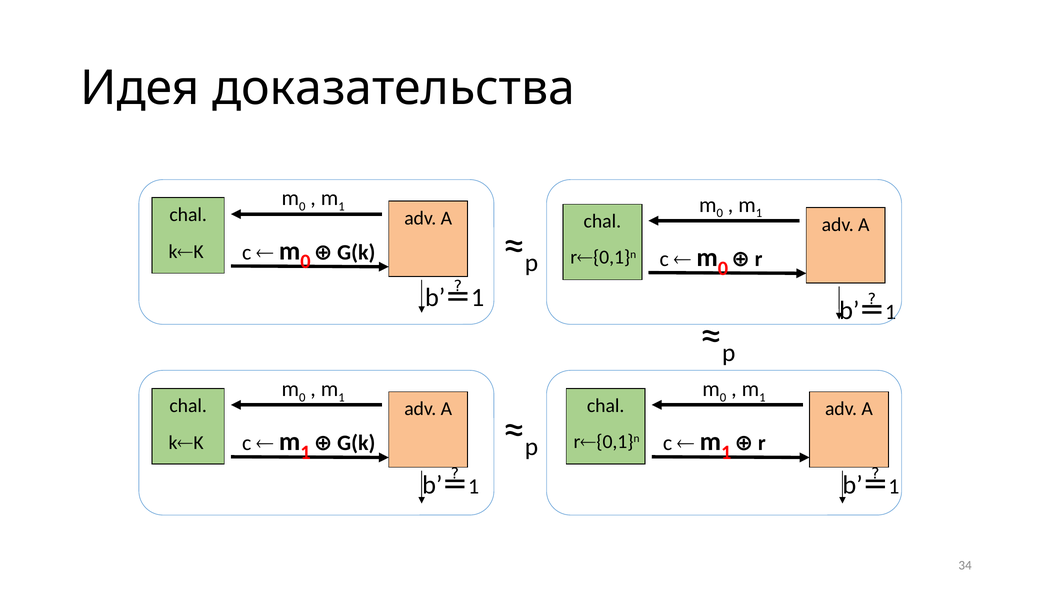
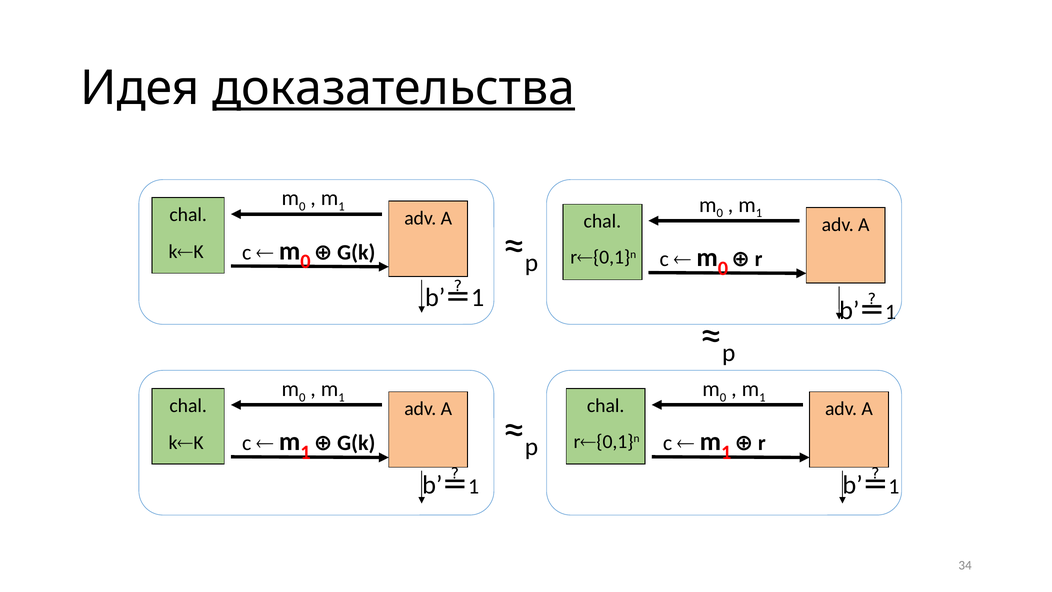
доказательства underline: none -> present
